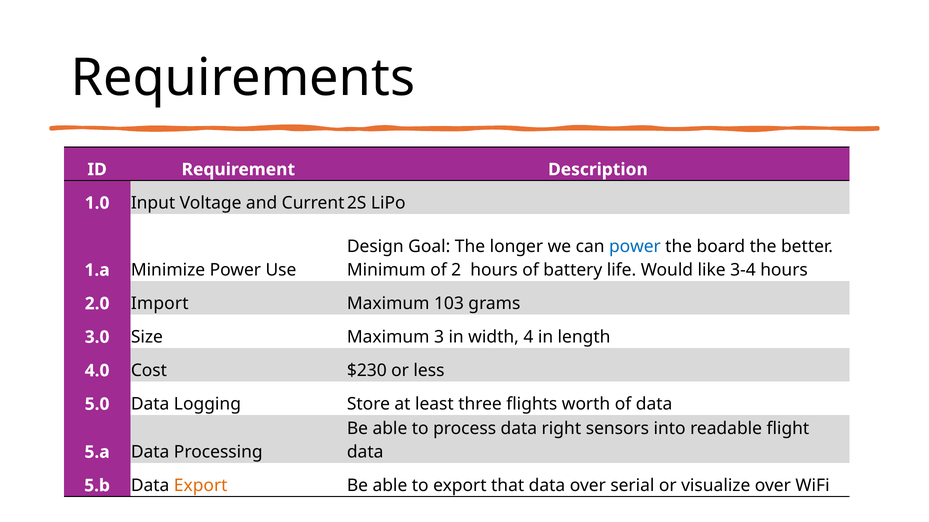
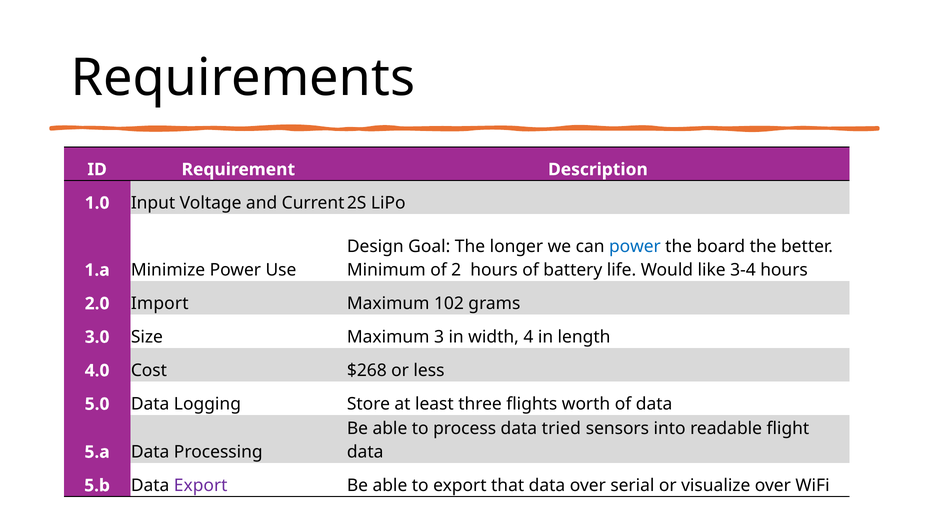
103: 103 -> 102
$230: $230 -> $268
right: right -> tried
Export at (201, 486) colour: orange -> purple
